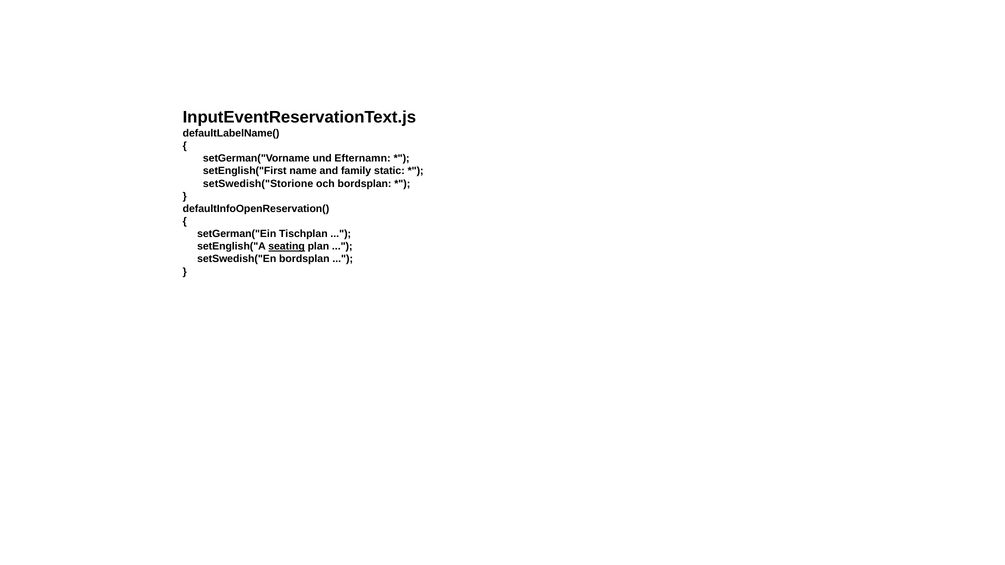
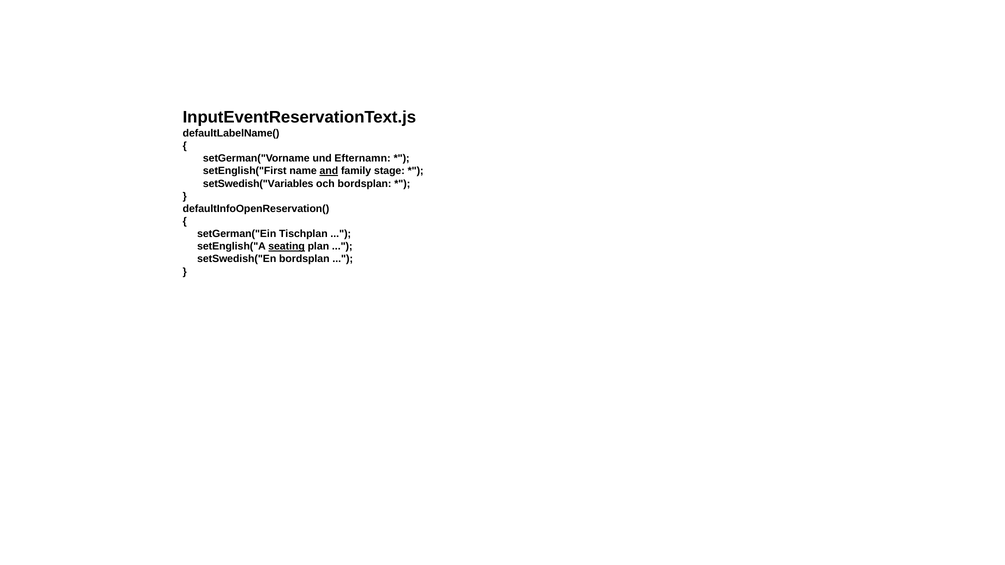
and underline: none -> present
static: static -> stage
setSwedish("Storione: setSwedish("Storione -> setSwedish("Variables
